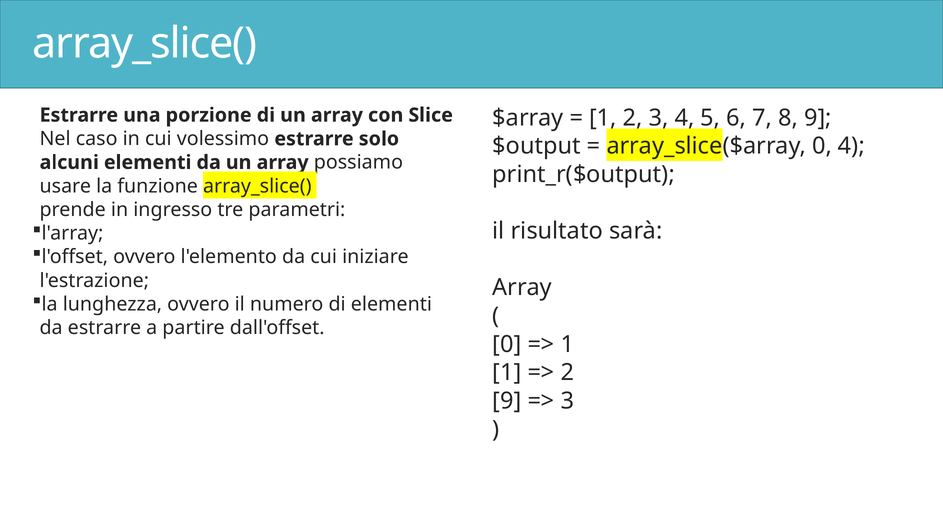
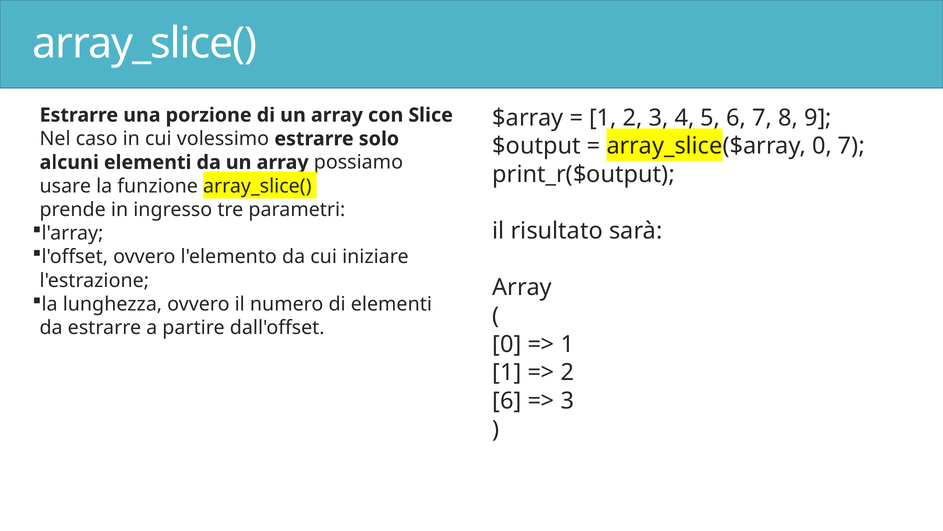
0 4: 4 -> 7
9 at (507, 401): 9 -> 6
